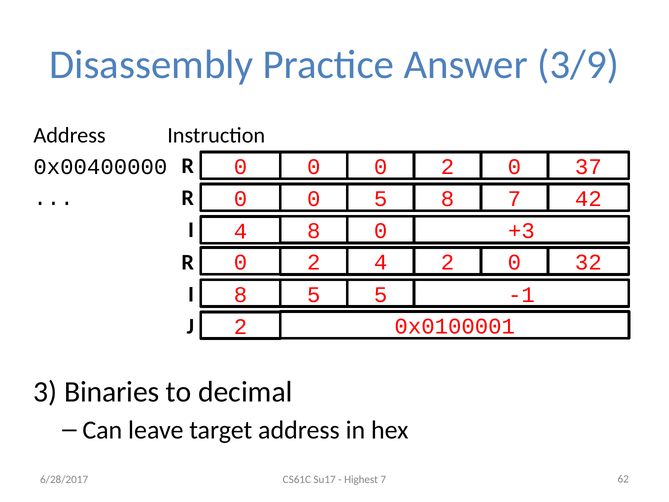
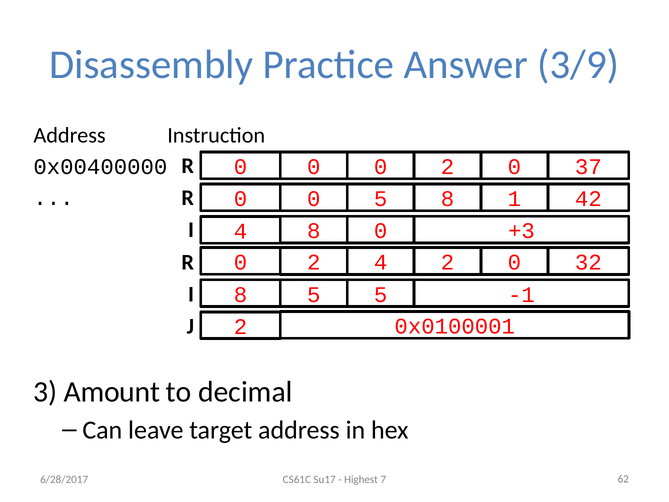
5 7: 7 -> 1
Binaries: Binaries -> Amount
